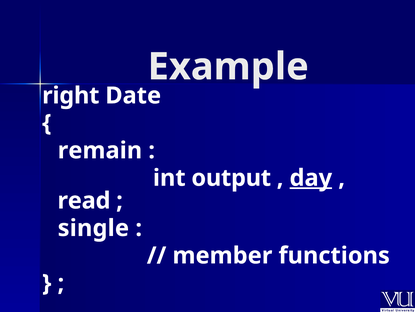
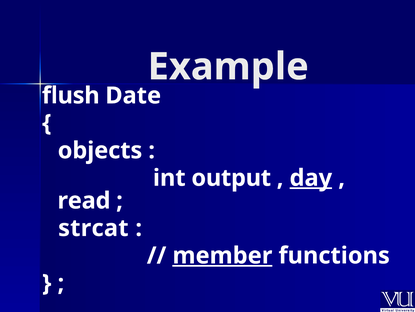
right: right -> flush
remain: remain -> objects
single: single -> strcat
member underline: none -> present
